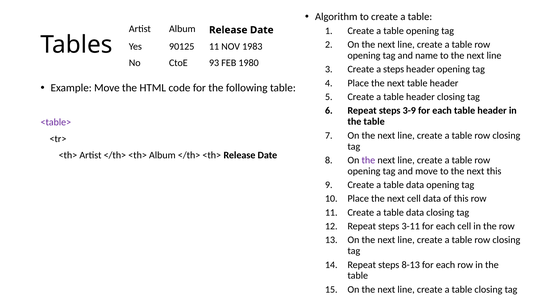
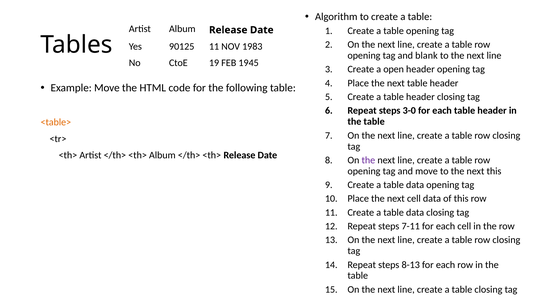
name: name -> blank
93: 93 -> 19
1980: 1980 -> 1945
a steps: steps -> open
3-9: 3-9 -> 3-0
<table> colour: purple -> orange
3-11: 3-11 -> 7-11
